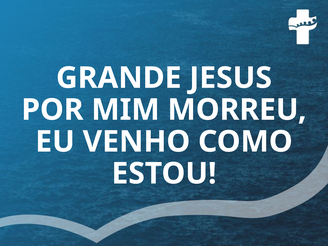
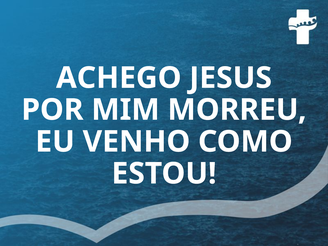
GRANDE: GRANDE -> ACHEGO
